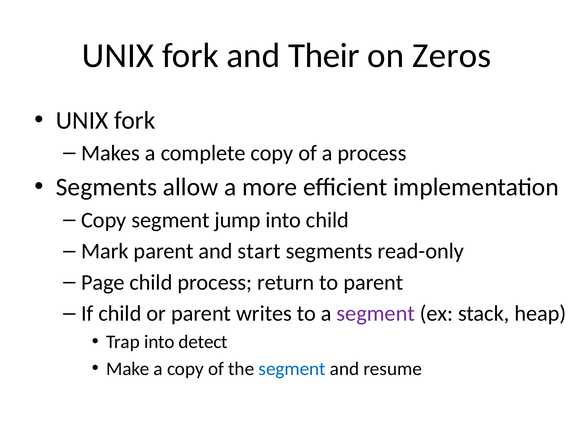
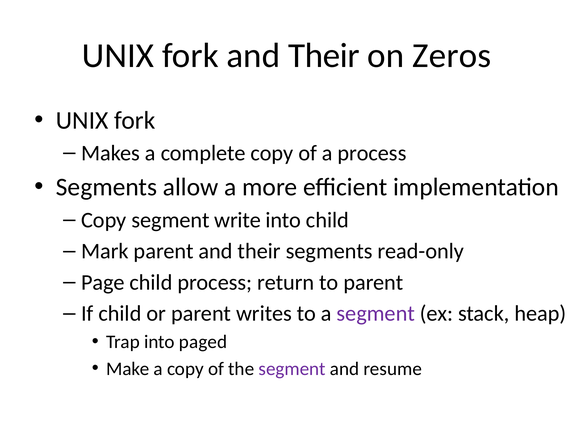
jump: jump -> write
parent and start: start -> their
detect: detect -> paged
segment at (292, 369) colour: blue -> purple
